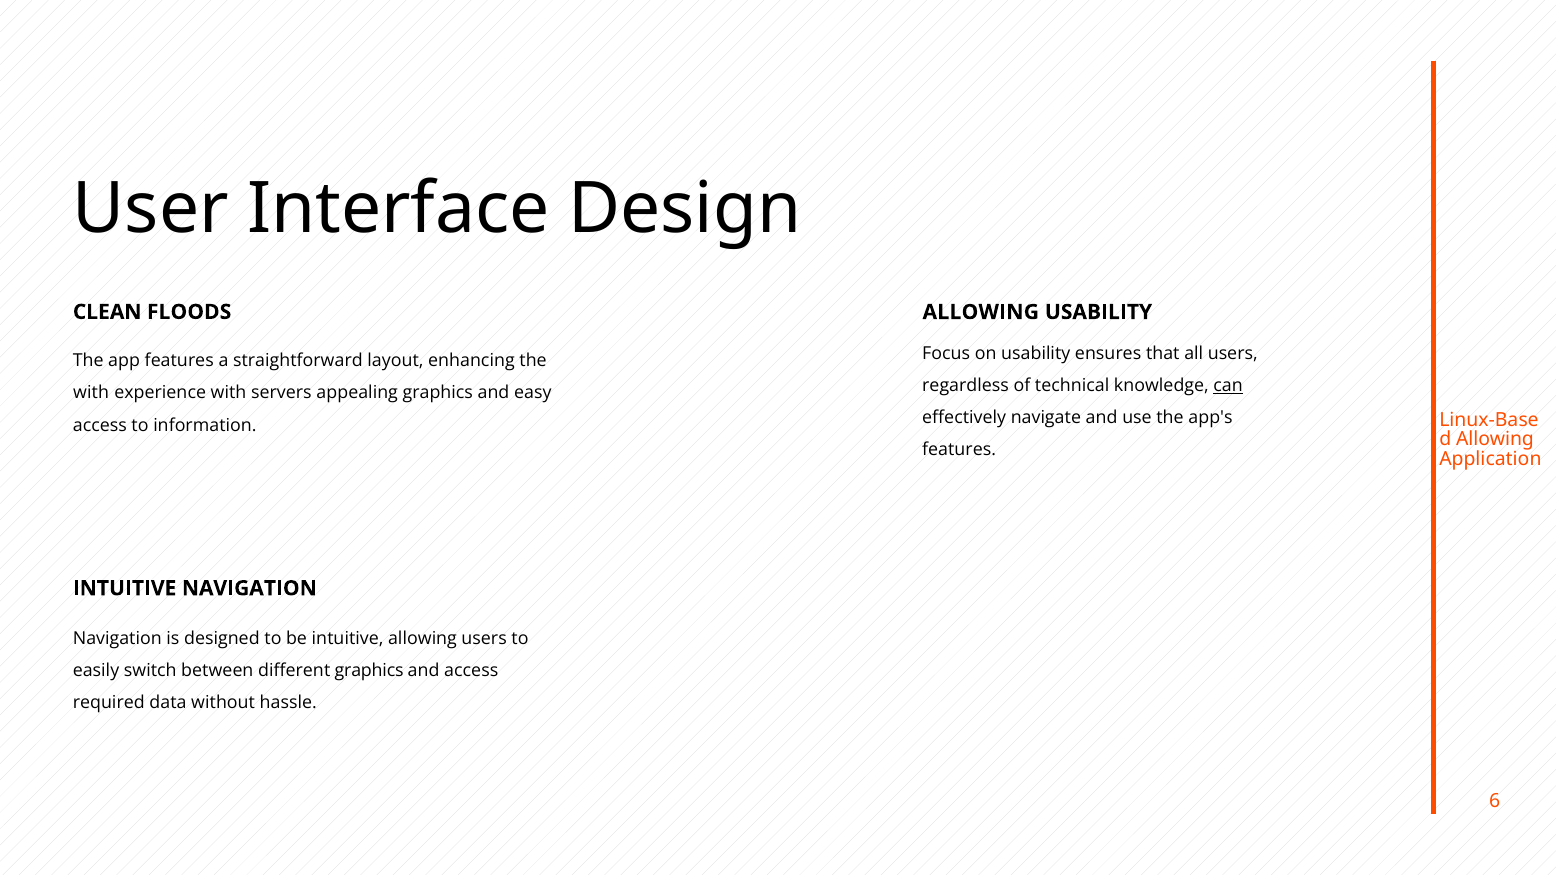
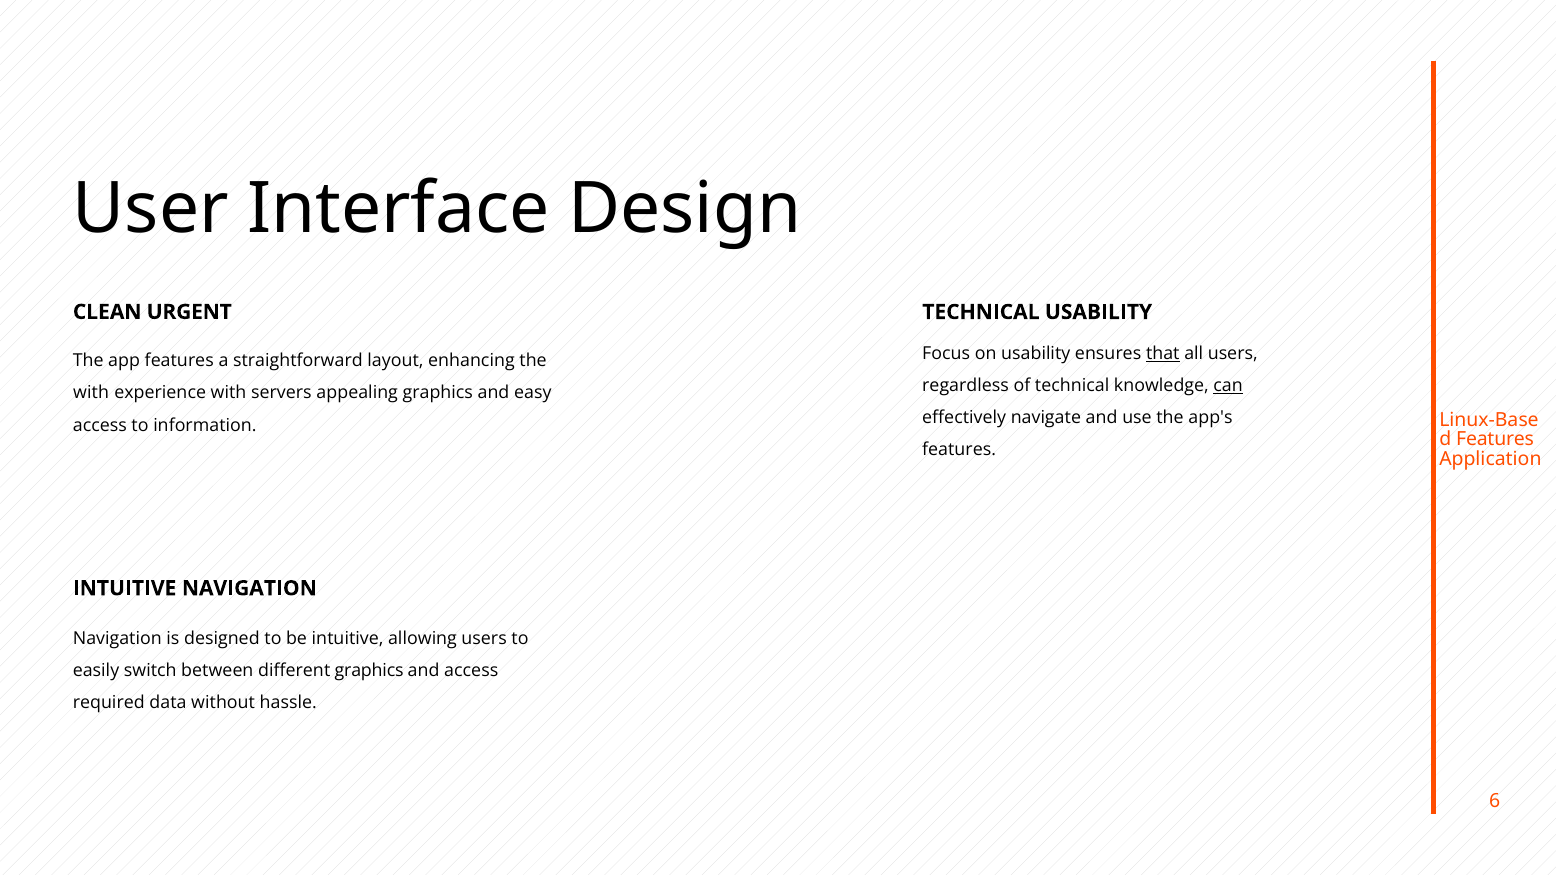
FLOODS: FLOODS -> URGENT
ALLOWING at (981, 312): ALLOWING -> TECHNICAL
that underline: none -> present
Allowing at (1495, 439): Allowing -> Features
